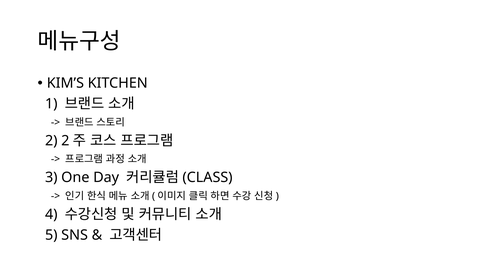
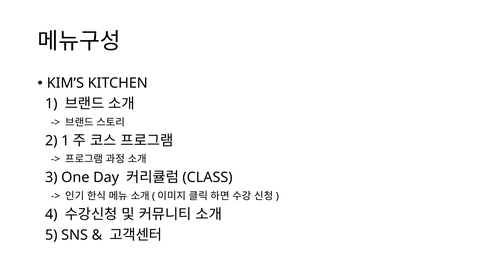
2 2: 2 -> 1
